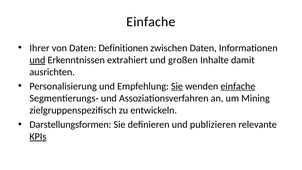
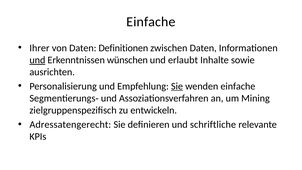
extrahiert: extrahiert -> wünschen
großen: großen -> erlaubt
damit: damit -> sowie
einfache at (238, 86) underline: present -> none
Darstellungsformen: Darstellungsformen -> Adressatengerecht
publizieren: publizieren -> schriftliche
KPIs underline: present -> none
